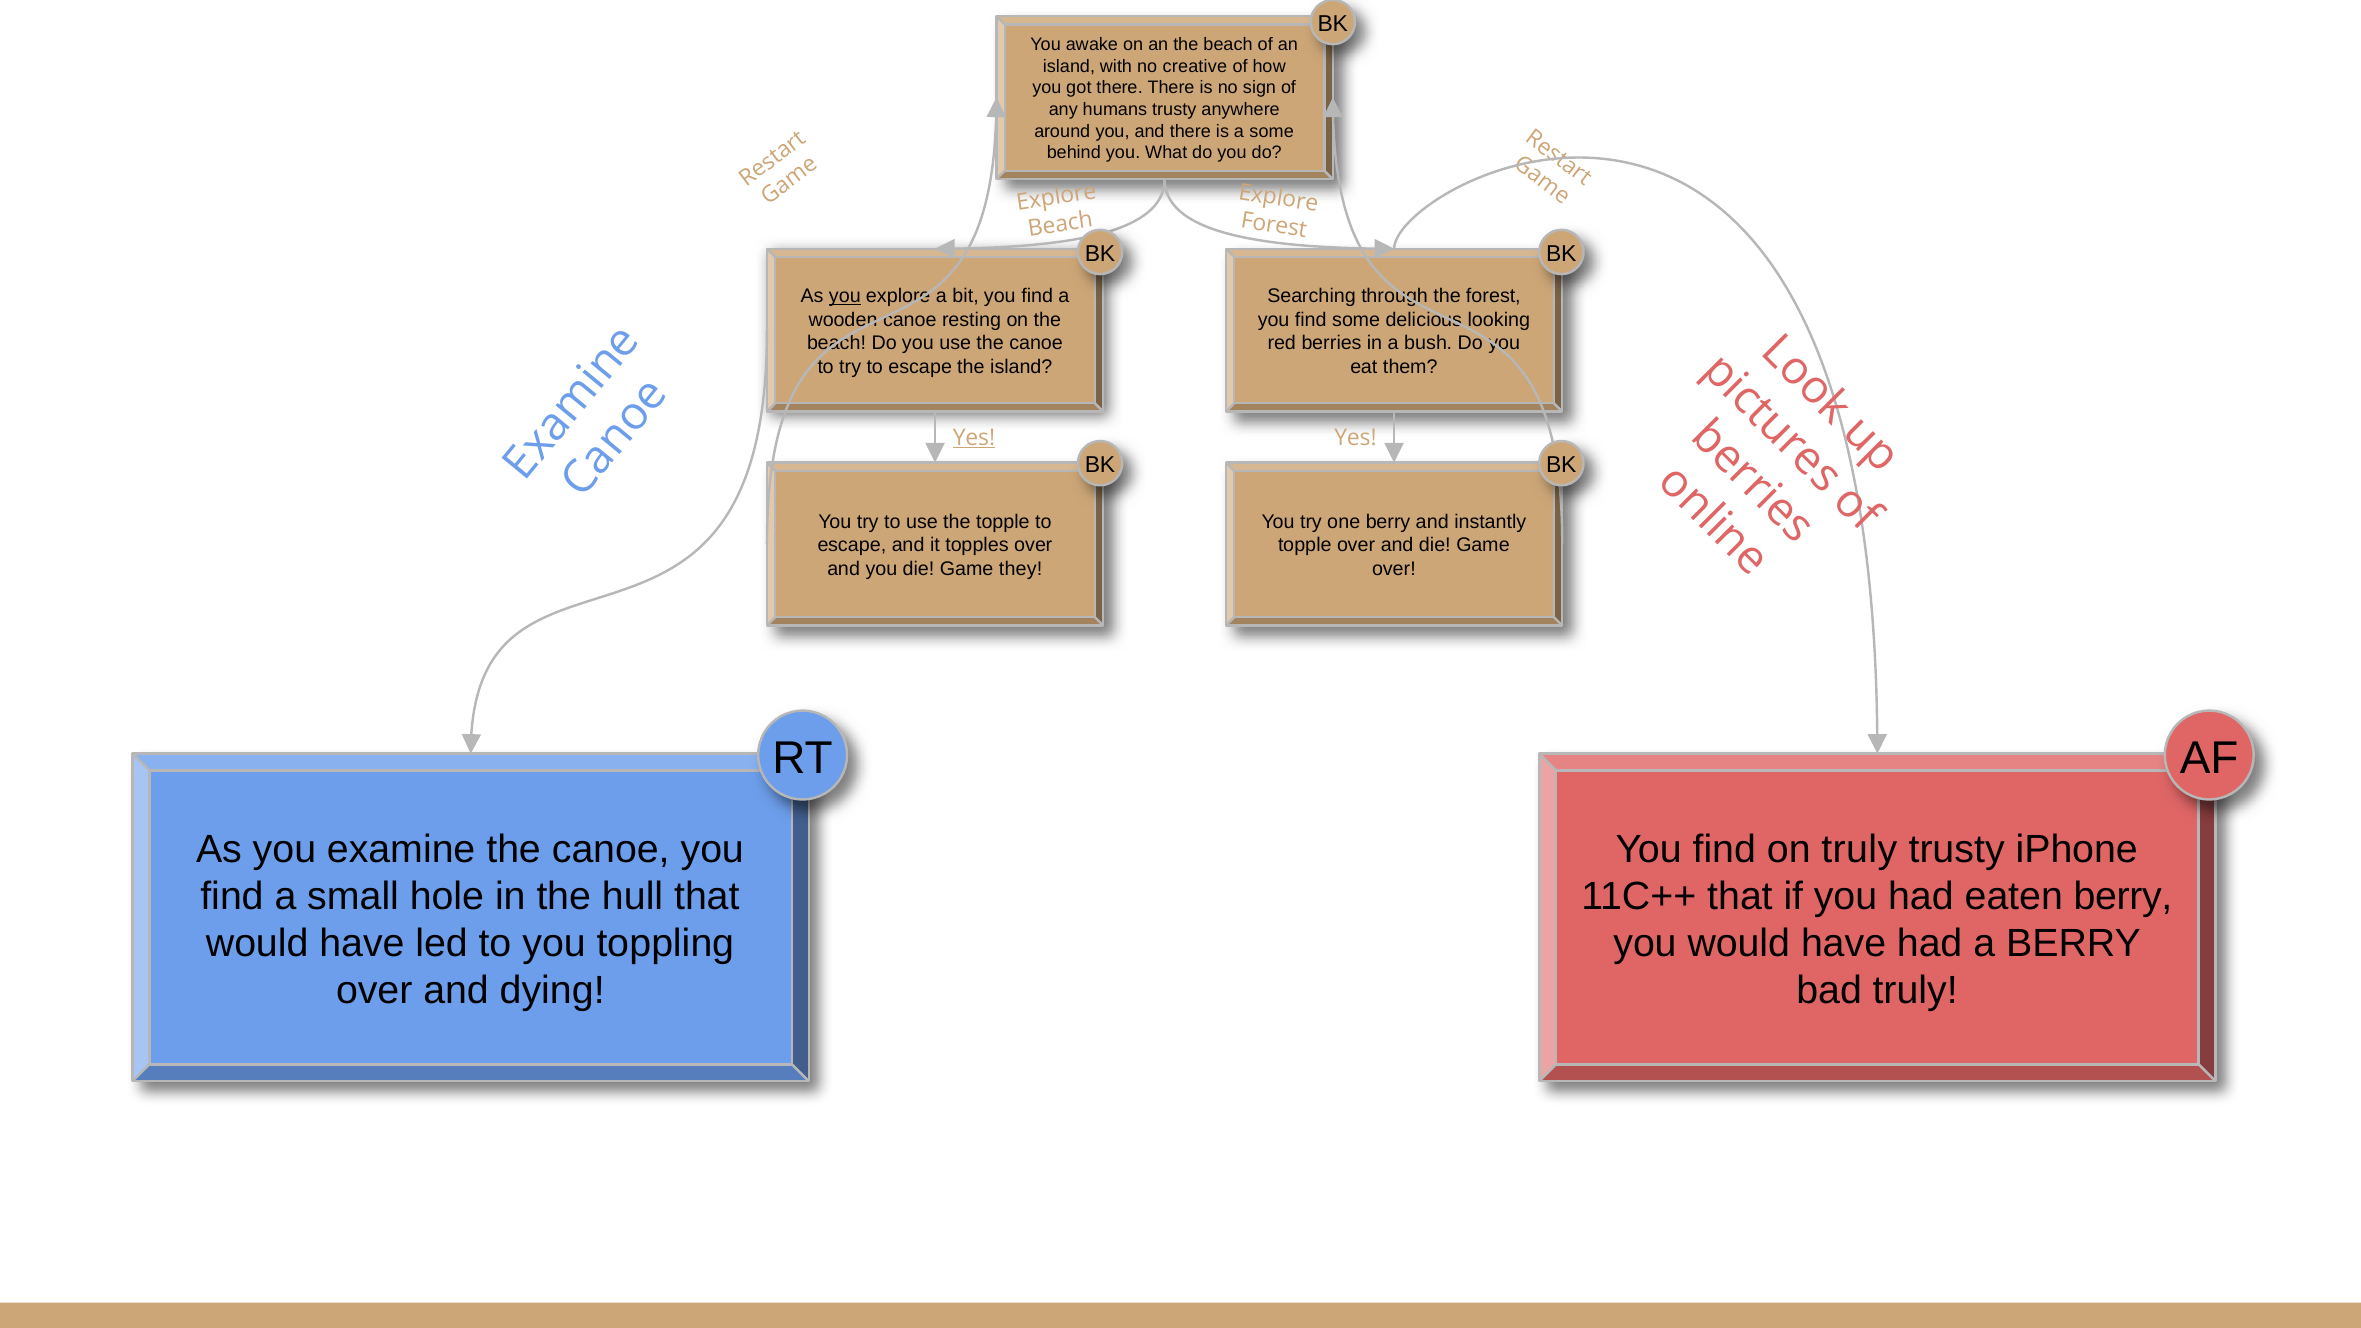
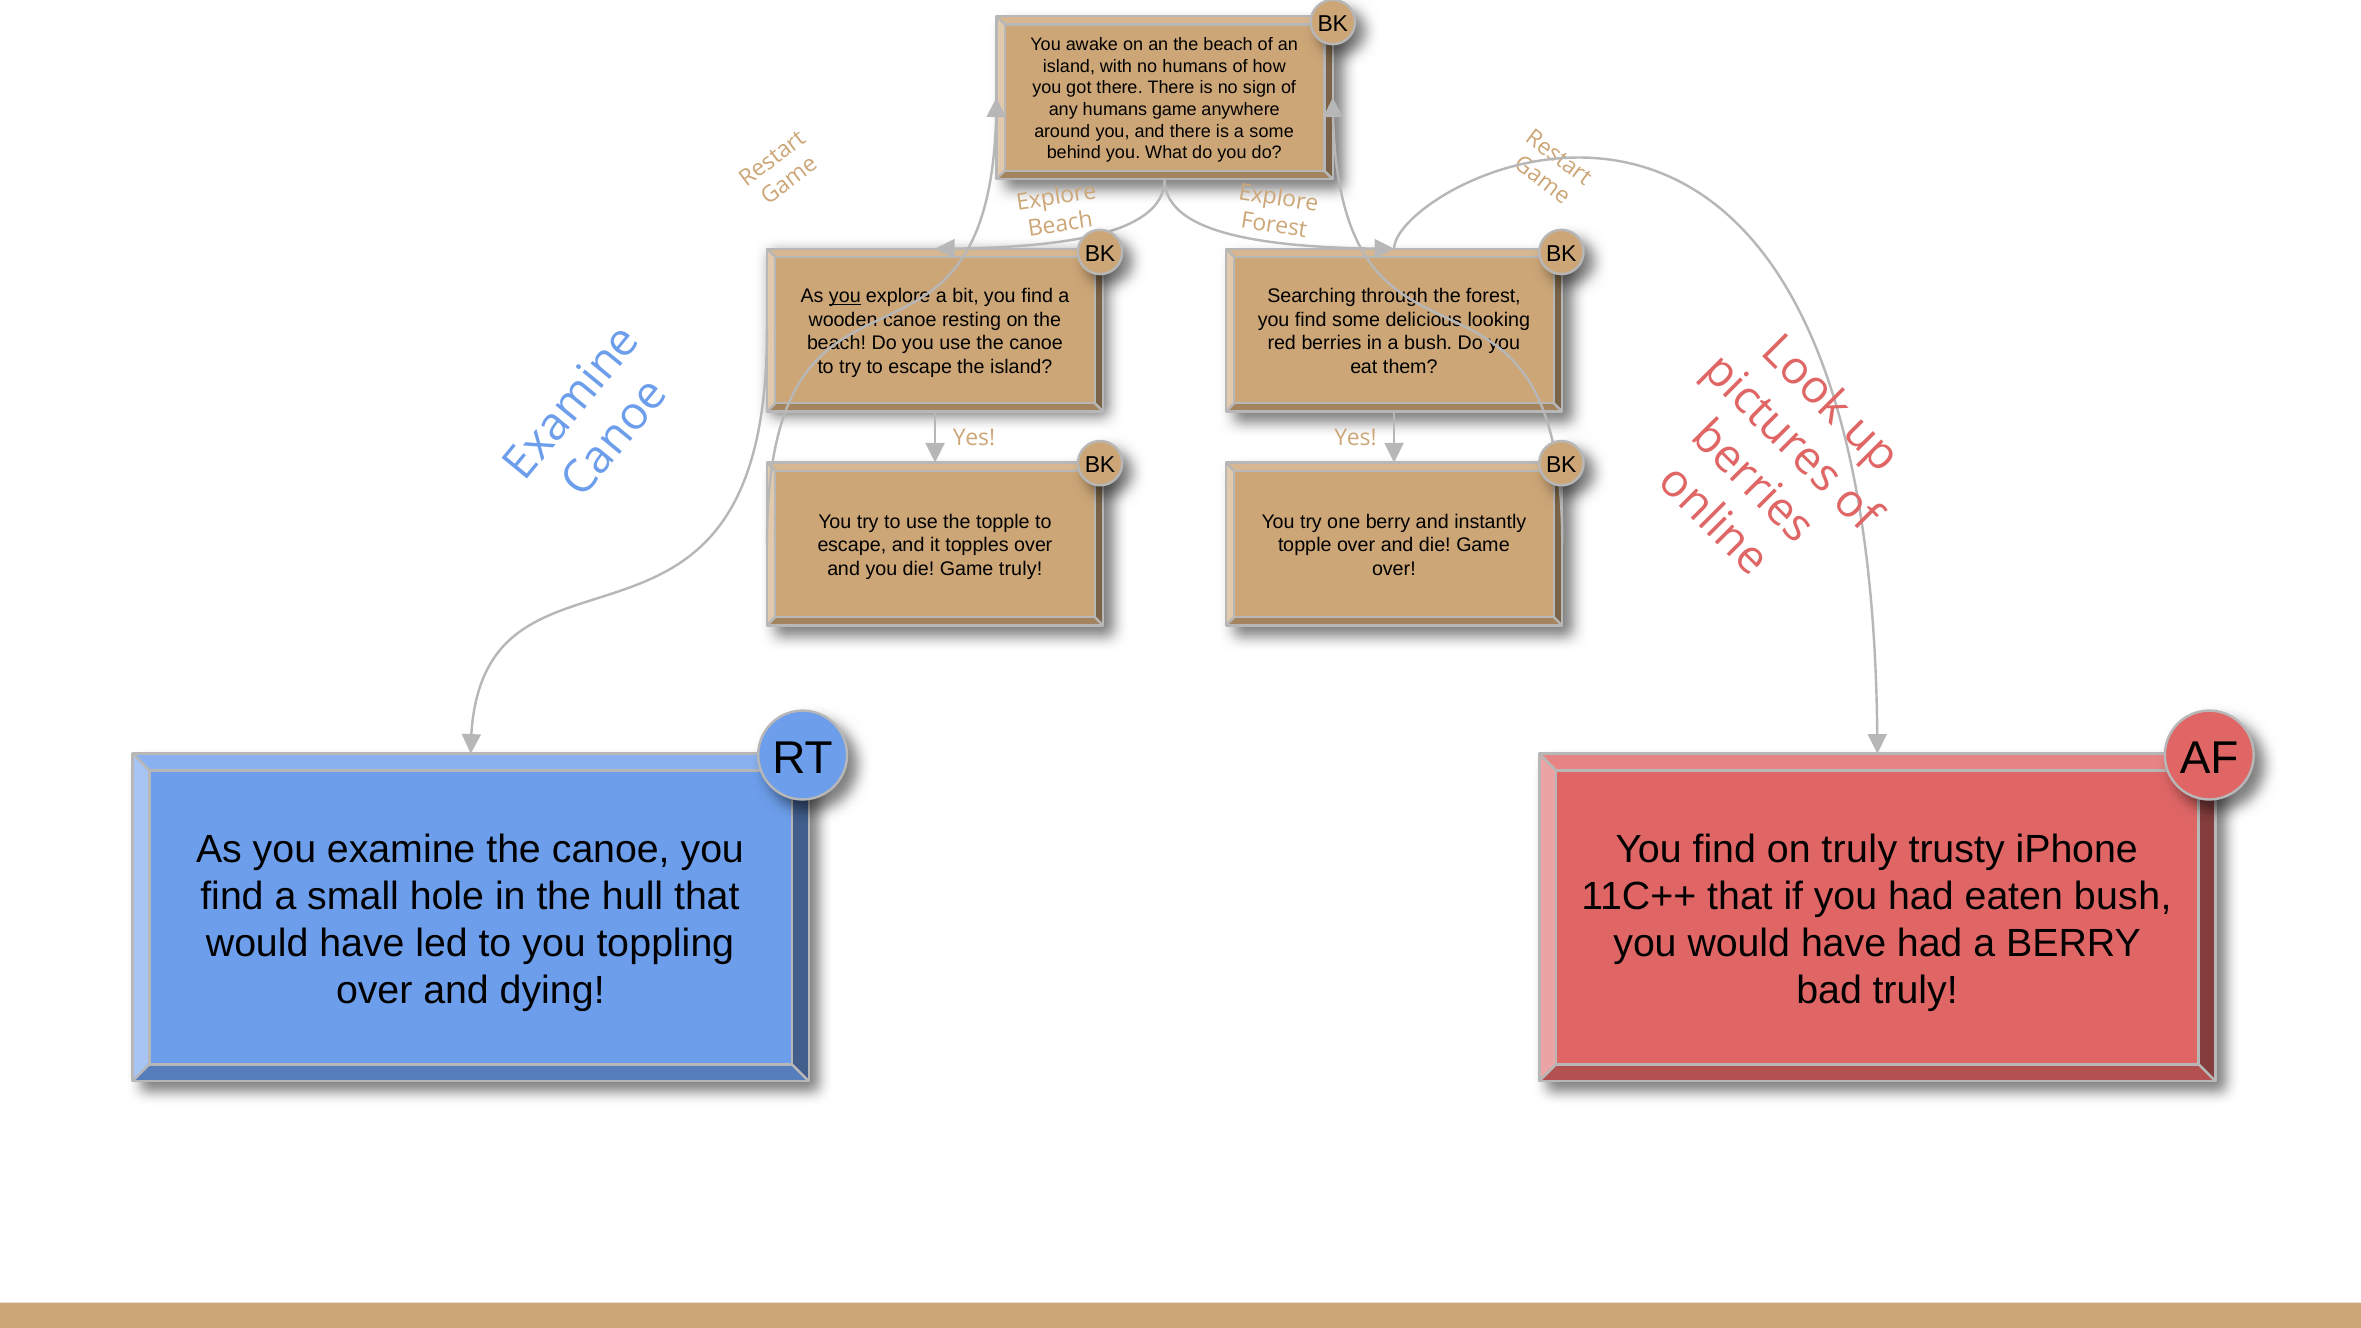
no creative: creative -> humans
humans trusty: trusty -> game
Yes at (974, 438) underline: present -> none
Game they: they -> truly
eaten berry: berry -> bush
